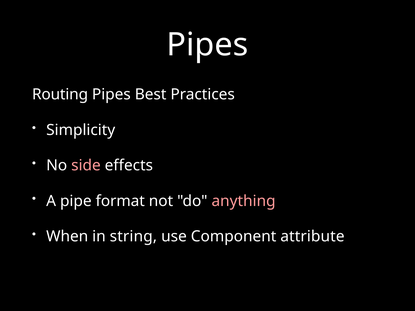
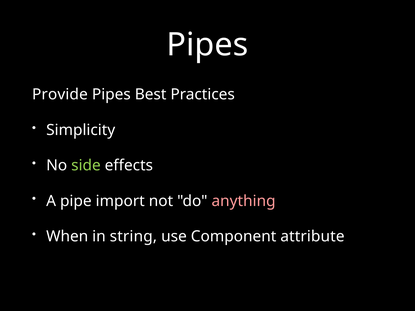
Routing: Routing -> Provide
side colour: pink -> light green
format: format -> import
